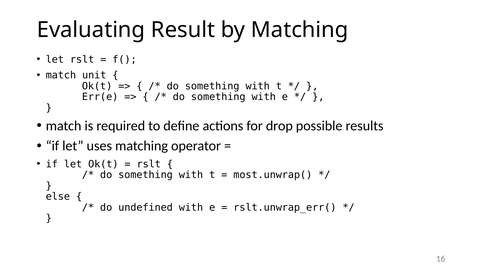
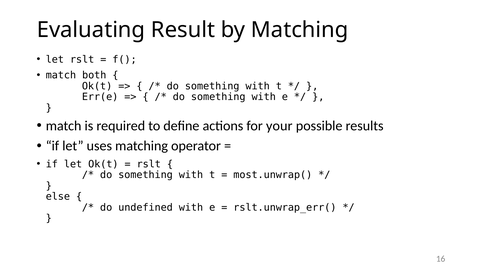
unit: unit -> both
drop: drop -> your
